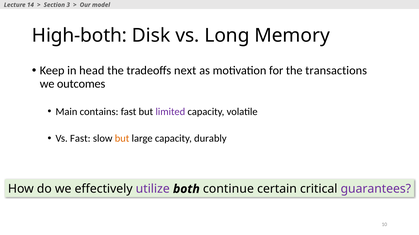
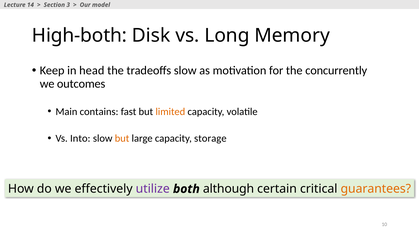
tradeoffs next: next -> slow
transactions: transactions -> concurrently
limited colour: purple -> orange
Vs Fast: Fast -> Into
durably: durably -> storage
continue: continue -> although
guarantees colour: purple -> orange
